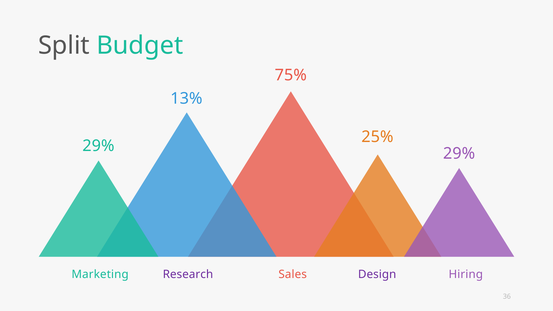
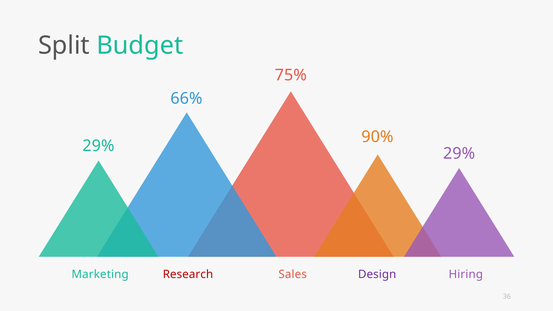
13%: 13% -> 66%
25%: 25% -> 90%
Research colour: purple -> red
